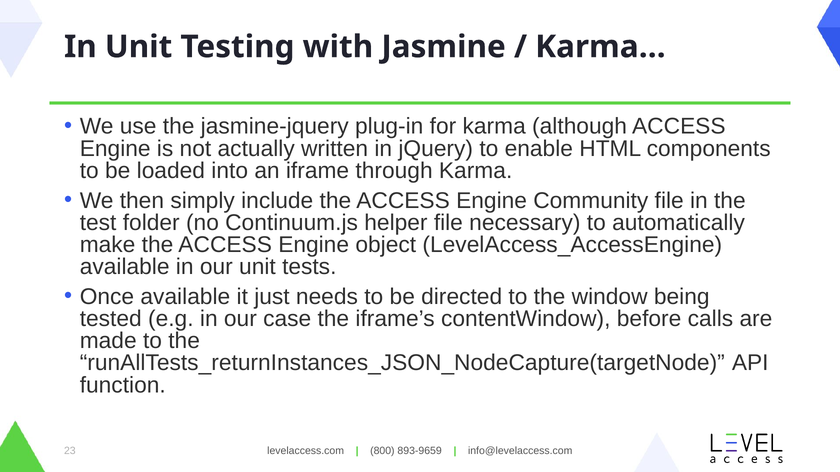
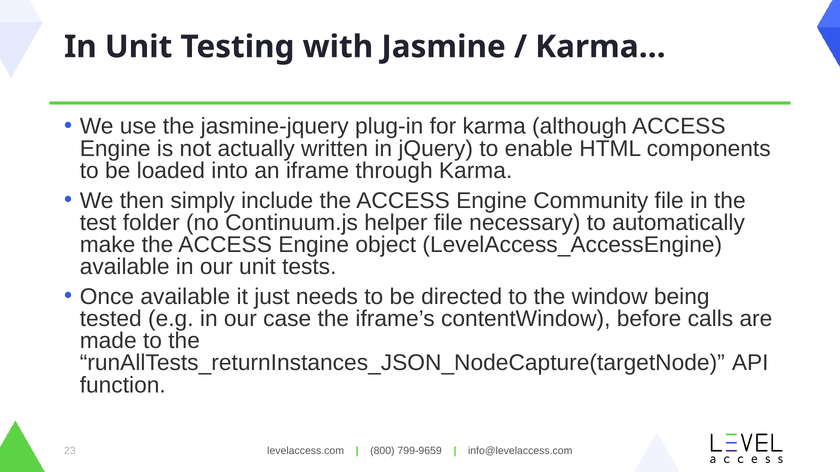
893-9659: 893-9659 -> 799-9659
